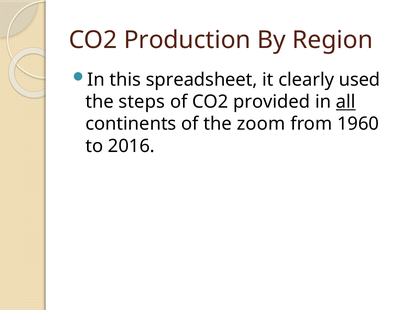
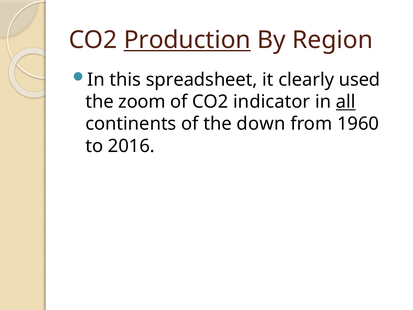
Production underline: none -> present
steps: steps -> zoom
provided: provided -> indicator
zoom: zoom -> down
